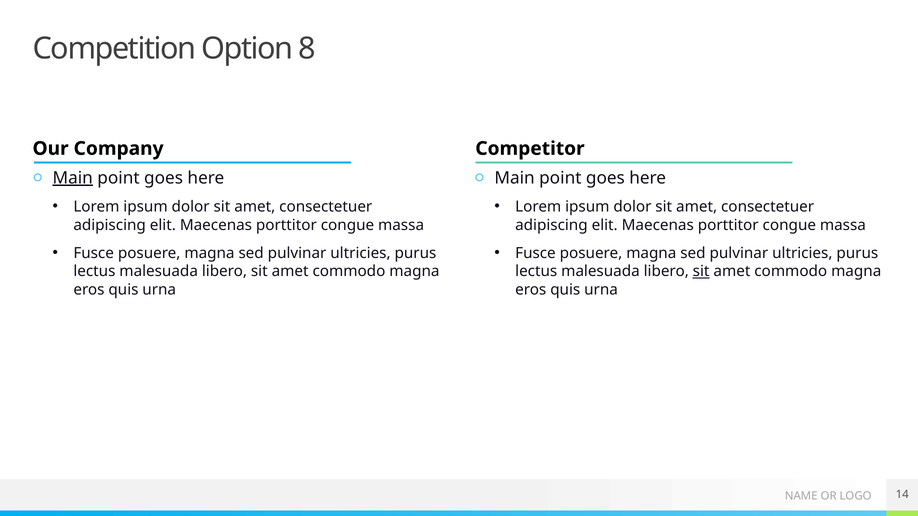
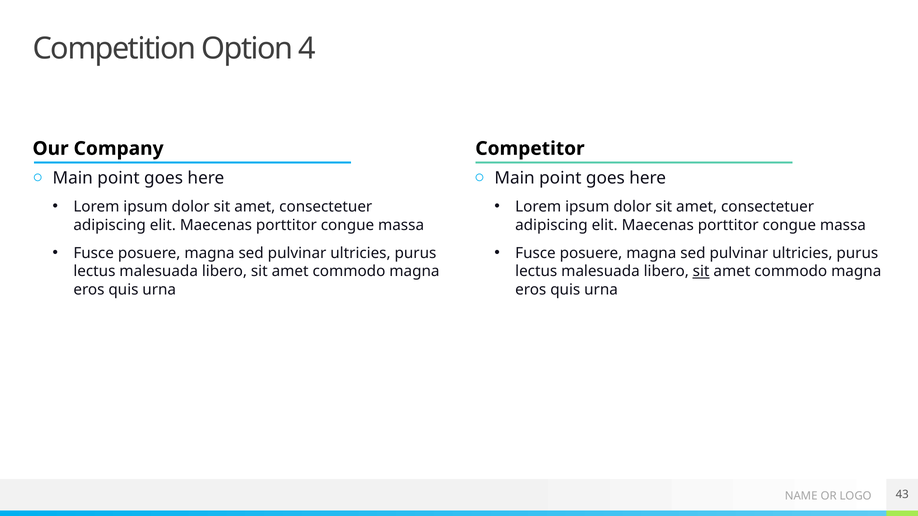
8: 8 -> 4
Main at (73, 178) underline: present -> none
14: 14 -> 43
